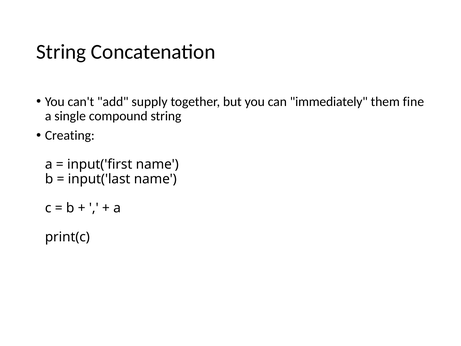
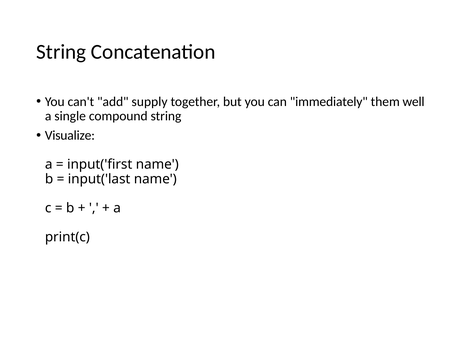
fine: fine -> well
Creating: Creating -> Visualize
